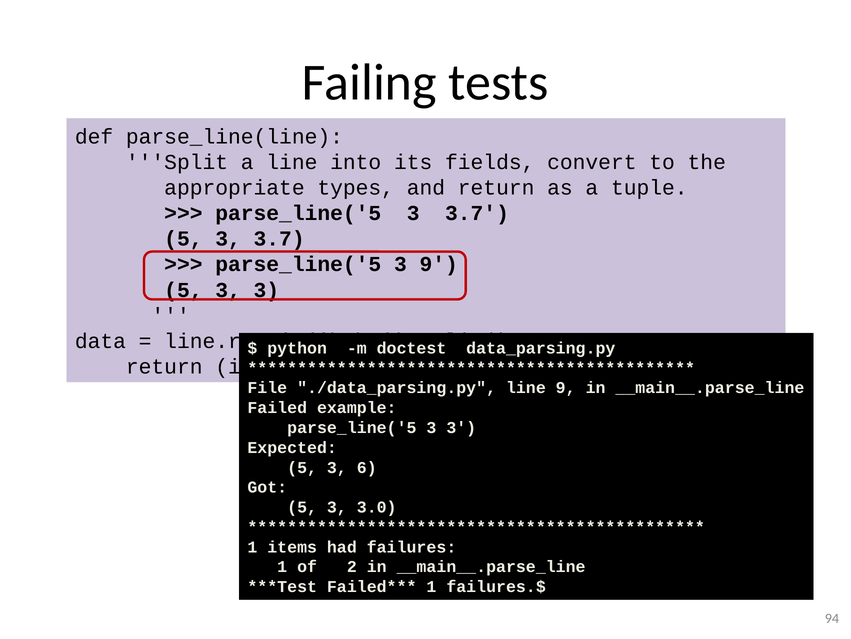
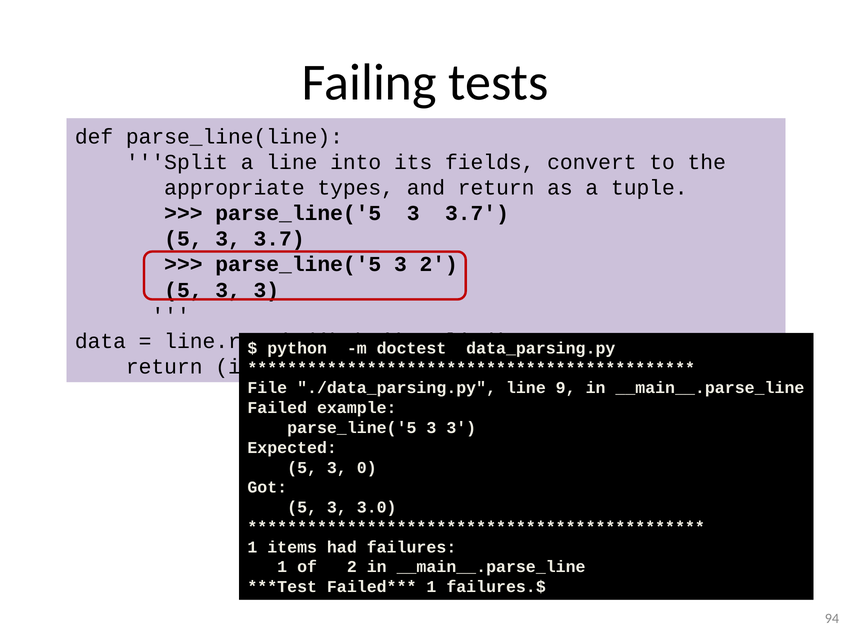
3 9: 9 -> 2
6: 6 -> 0
